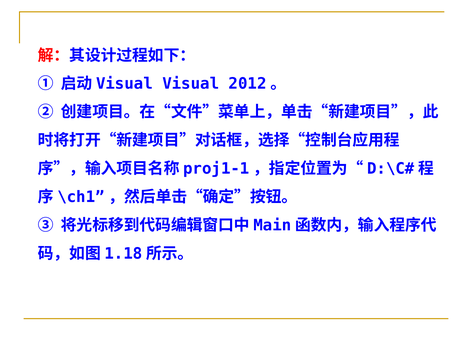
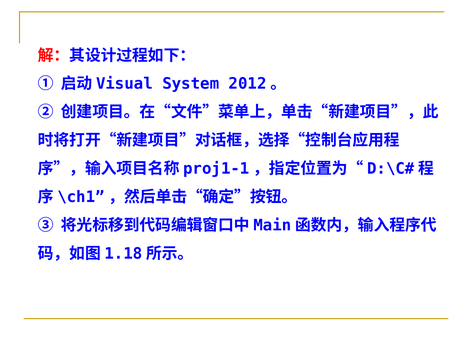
Visual: Visual -> System
